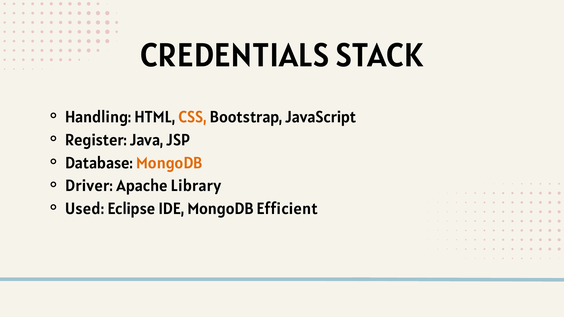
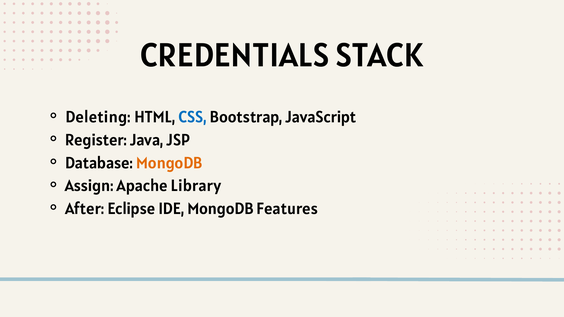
Handling: Handling -> Deleting
CSS colour: orange -> blue
Driver: Driver -> Assign
Used: Used -> After
Efficient: Efficient -> Features
